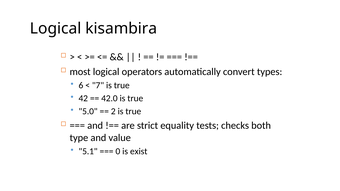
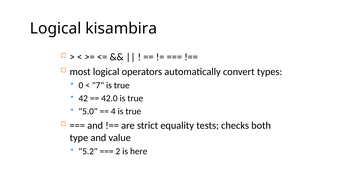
6: 6 -> 0
2: 2 -> 4
5.1: 5.1 -> 5.2
0: 0 -> 2
exist: exist -> here
